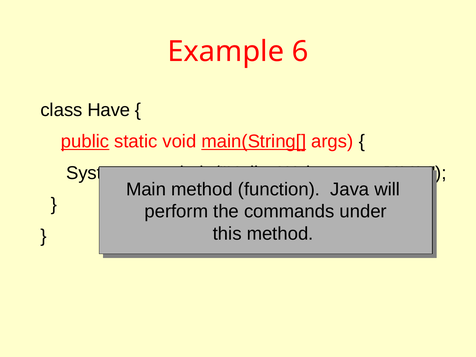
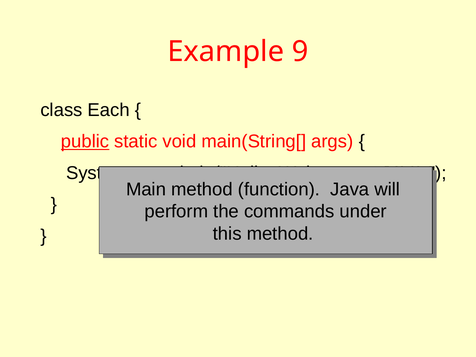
6: 6 -> 9
Have: Have -> Each
main(String[ underline: present -> none
